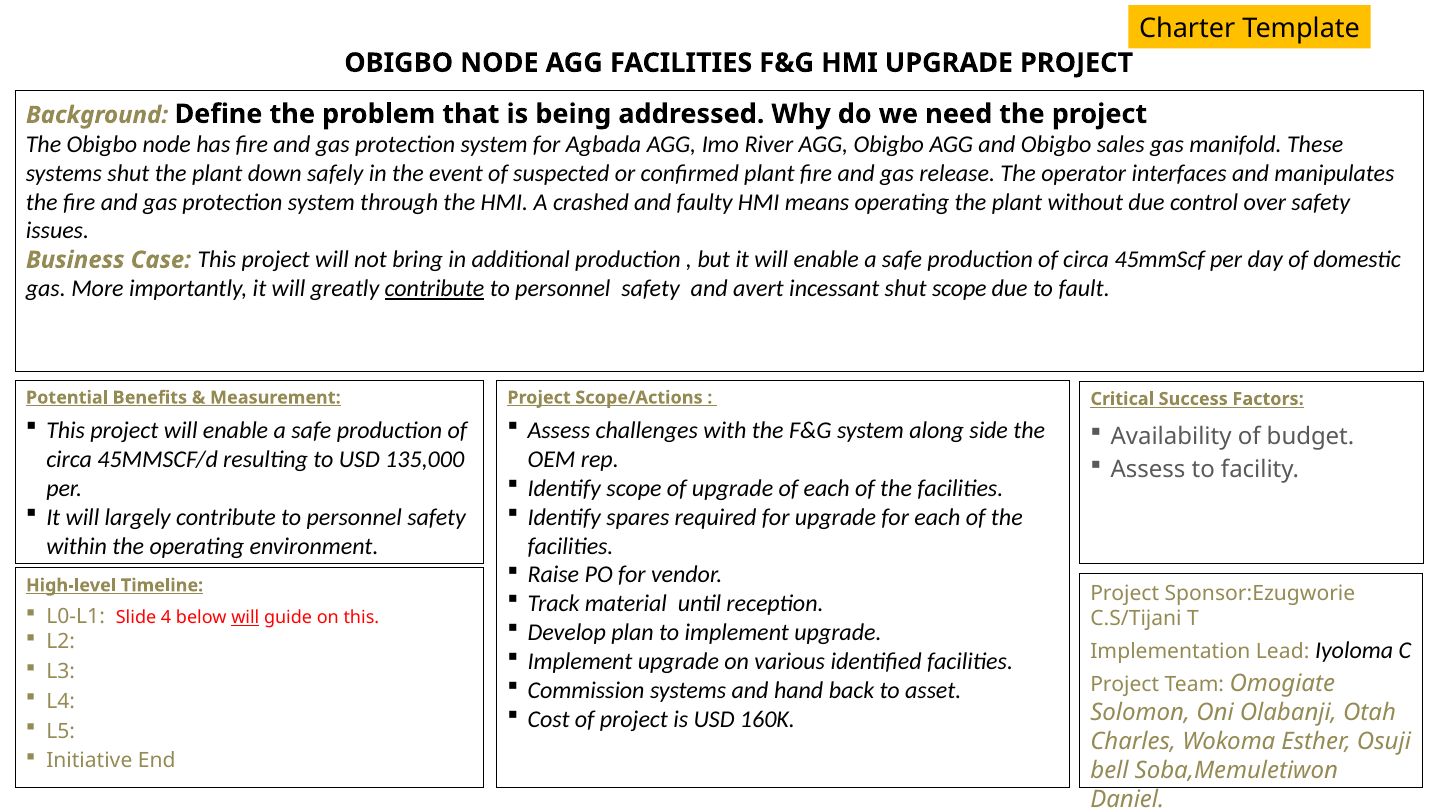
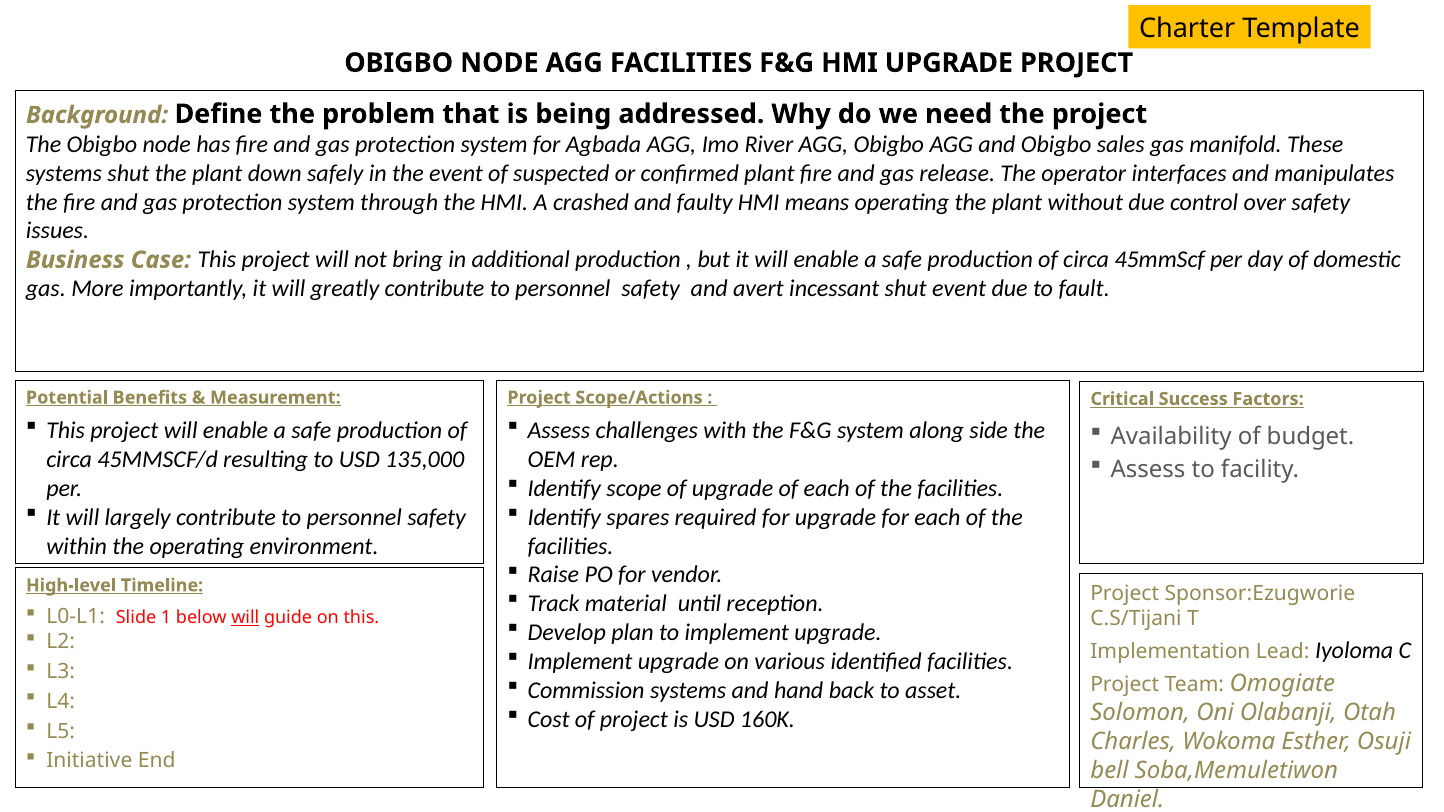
contribute at (435, 289) underline: present -> none
shut scope: scope -> event
4: 4 -> 1
